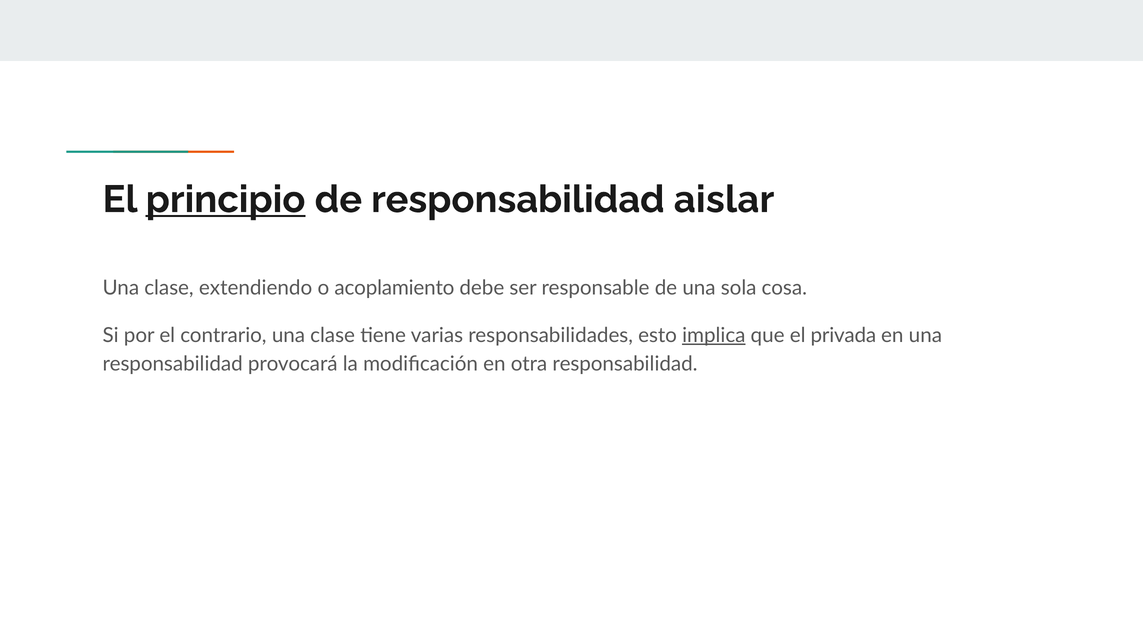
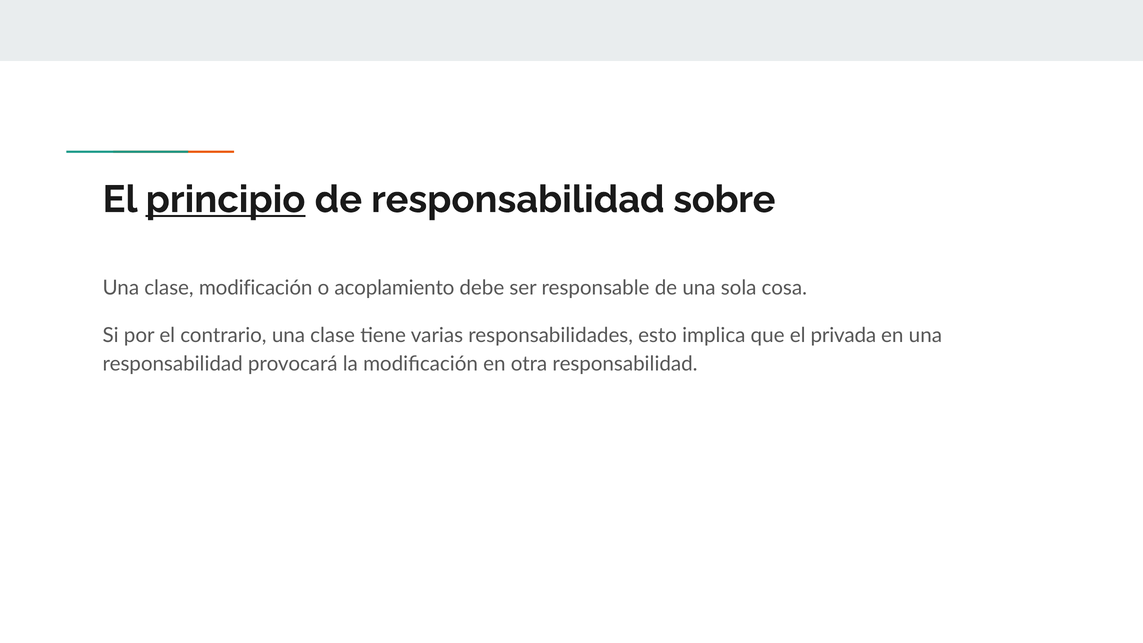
aislar: aislar -> sobre
clase extendiendo: extendiendo -> modificación
implica underline: present -> none
